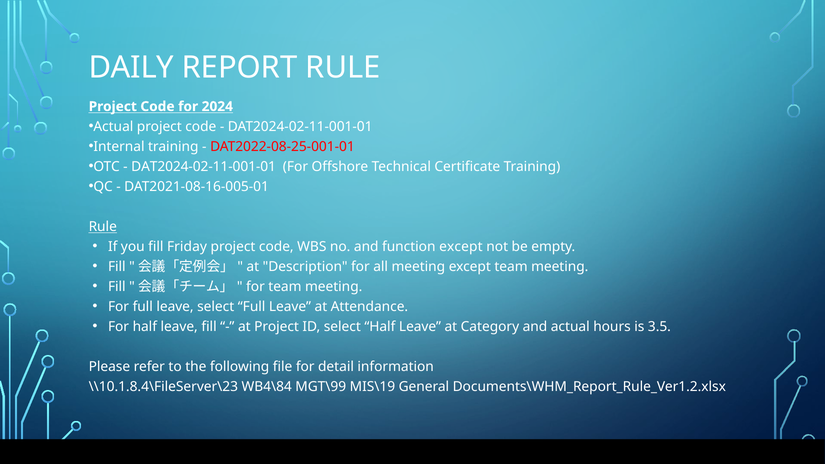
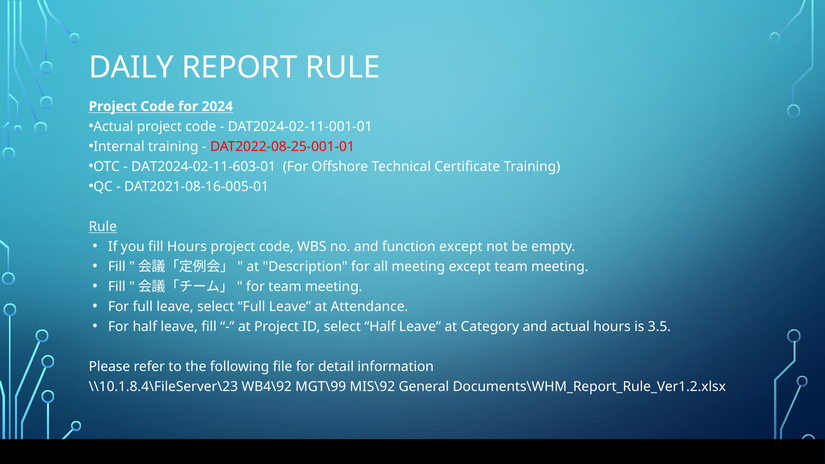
DAT2024-02-11-001-01 at (204, 167): DAT2024-02-11-001-01 -> DAT2024-02-11-603-01
fill Friday: Friday -> Hours
WB4\84: WB4\84 -> WB4\92
MIS\19: MIS\19 -> MIS\92
